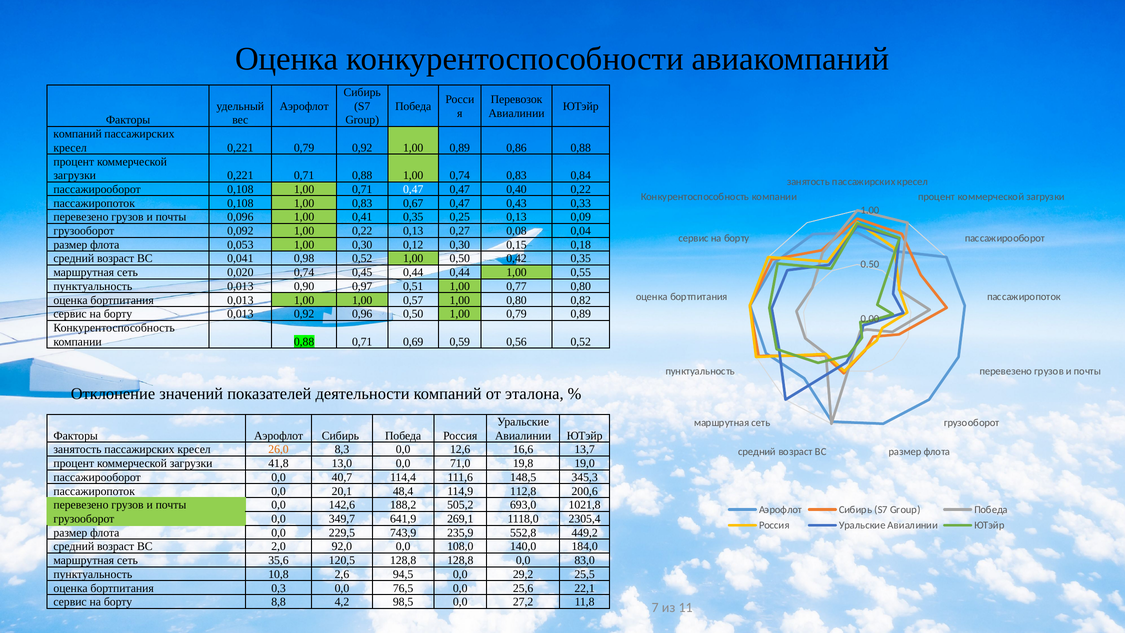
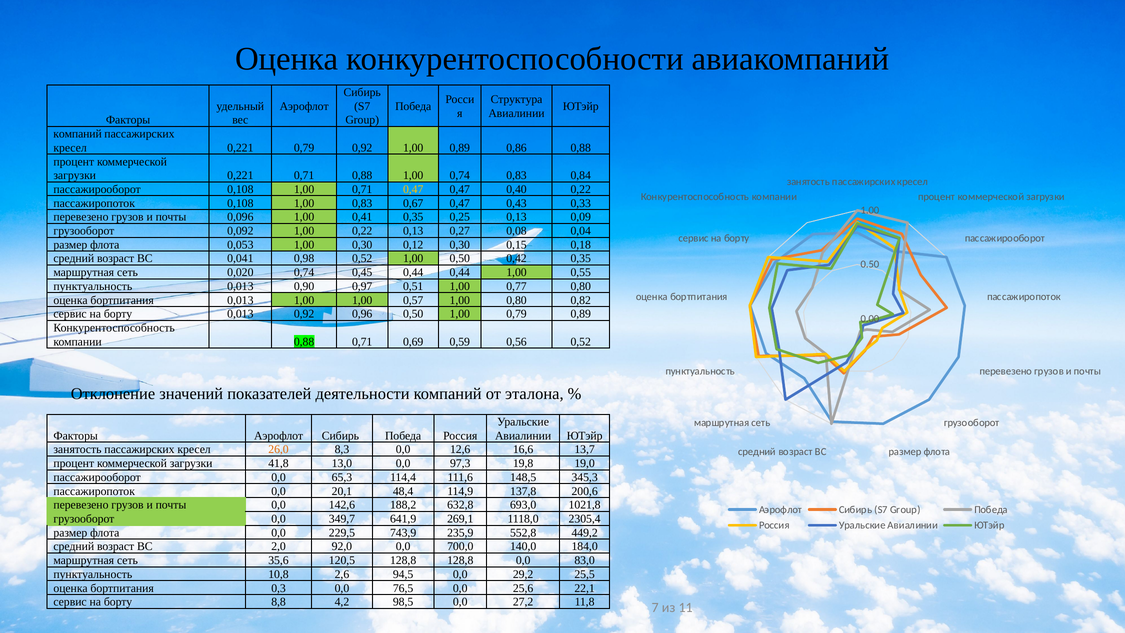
Перевозок: Перевозок -> Структура
0,47 at (413, 189) colour: white -> yellow
71,0: 71,0 -> 97,3
40,7: 40,7 -> 65,3
112,8: 112,8 -> 137,8
505,2: 505,2 -> 632,8
108,0: 108,0 -> 700,0
